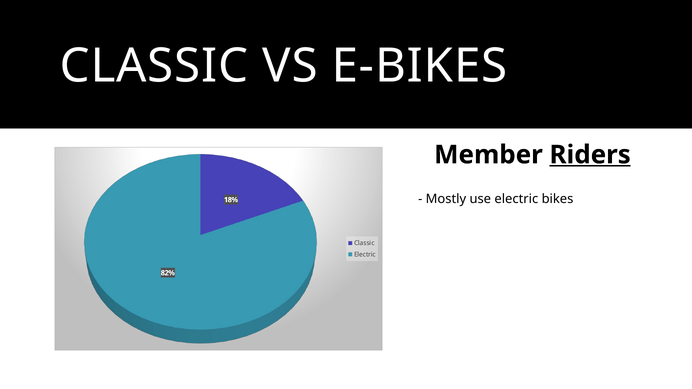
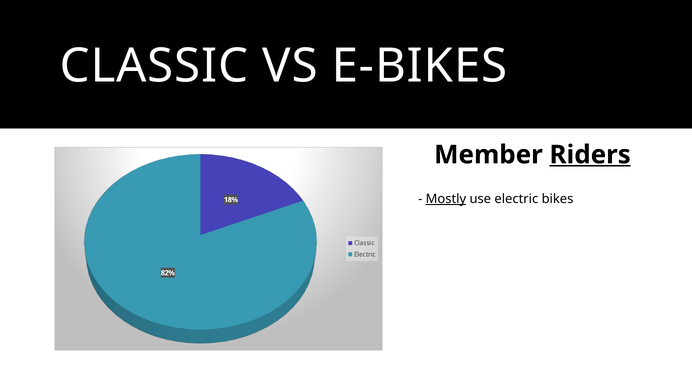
Mostly underline: none -> present
